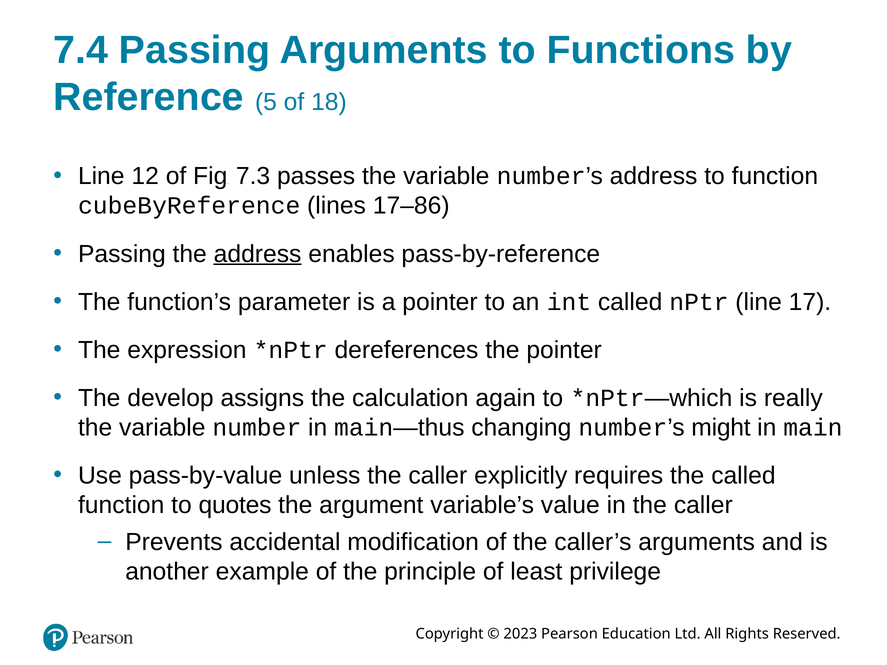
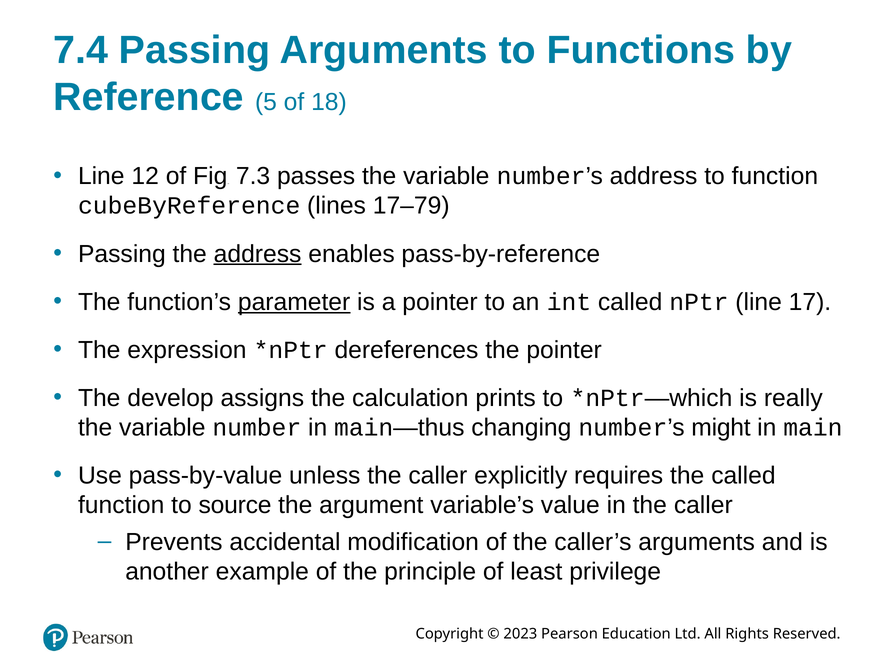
17–86: 17–86 -> 17–79
parameter underline: none -> present
again: again -> prints
quotes: quotes -> source
